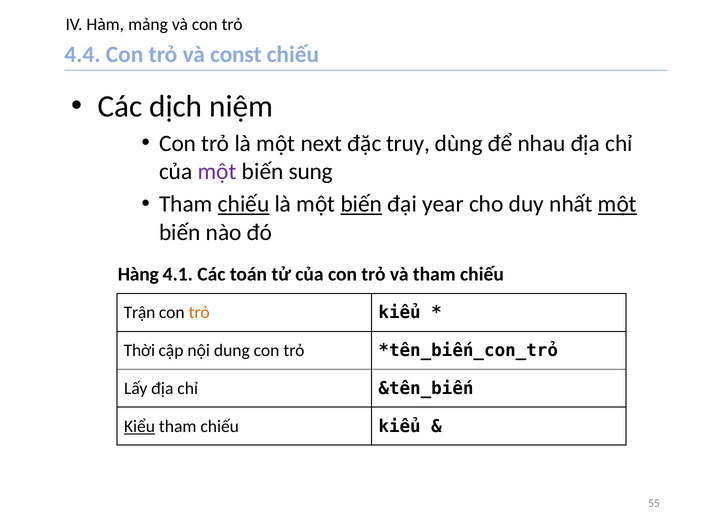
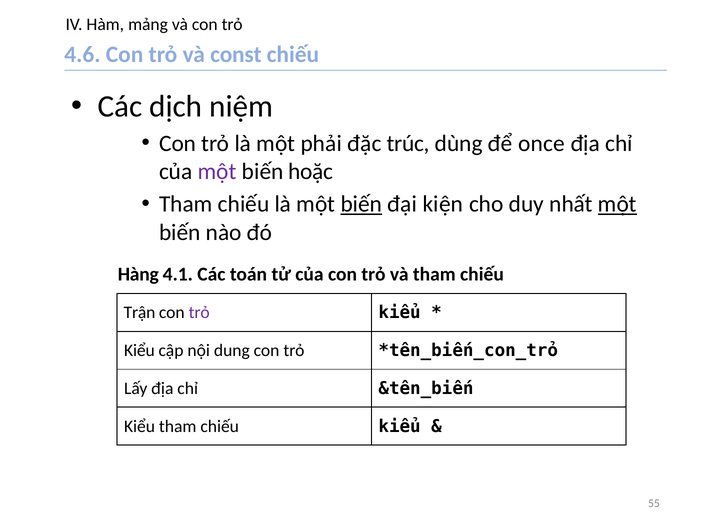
4.4: 4.4 -> 4.6
next: next -> phải
truy: truy -> trúc
nhau: nhau -> once
sung: sung -> hoặc
chiếu at (244, 204) underline: present -> none
year: year -> kiện
trỏ at (199, 312) colour: orange -> purple
Thời at (139, 350): Thời -> Kiểu
Kiểu at (139, 426) underline: present -> none
